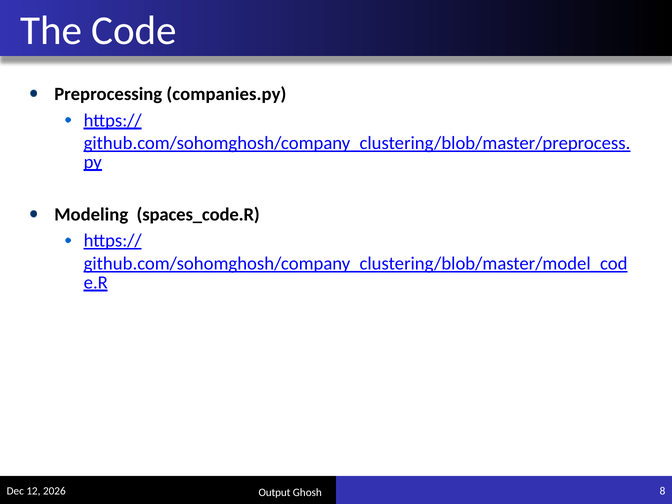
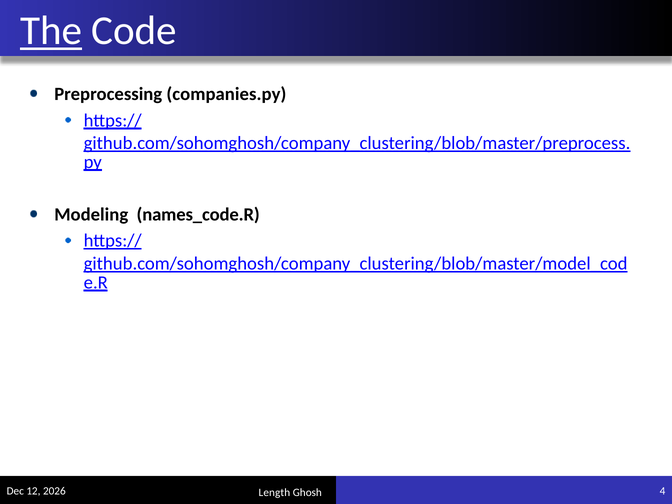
The underline: none -> present
spaces_code.R: spaces_code.R -> names_code.R
8: 8 -> 4
Output: Output -> Length
